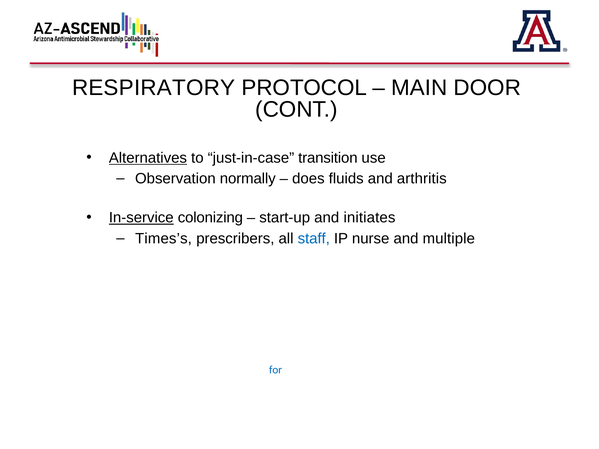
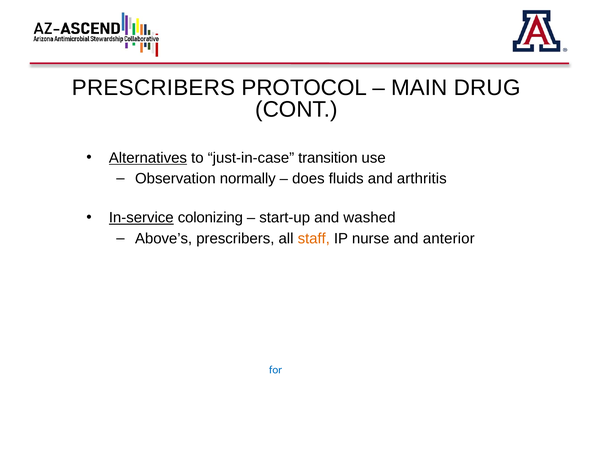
RESPIRATORY at (154, 88): RESPIRATORY -> PRESCRIBERS
DOOR: DOOR -> DRUG
initiates: initiates -> washed
Times’s: Times’s -> Above’s
staff colour: blue -> orange
multiple: multiple -> anterior
